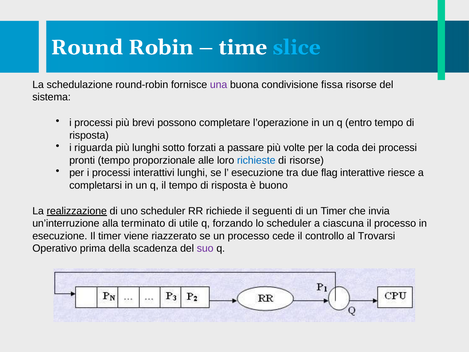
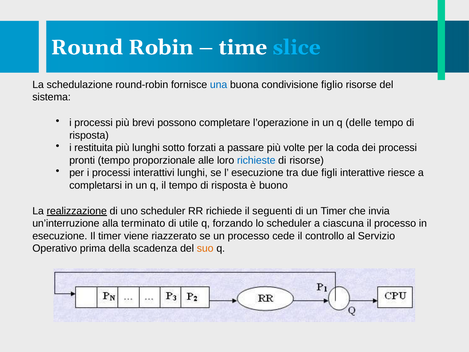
una colour: purple -> blue
fissa: fissa -> figlio
entro: entro -> delle
riguarda: riguarda -> restituita
flag: flag -> figli
Trovarsi: Trovarsi -> Servizio
suo colour: purple -> orange
